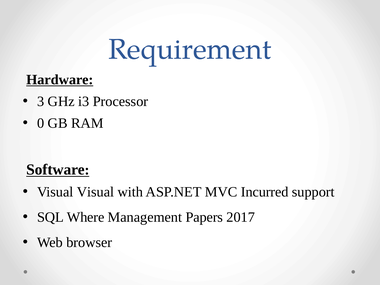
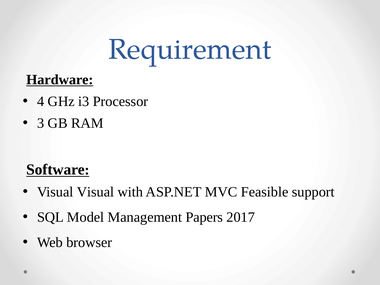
3: 3 -> 4
0: 0 -> 3
Incurred: Incurred -> Feasible
Where: Where -> Model
